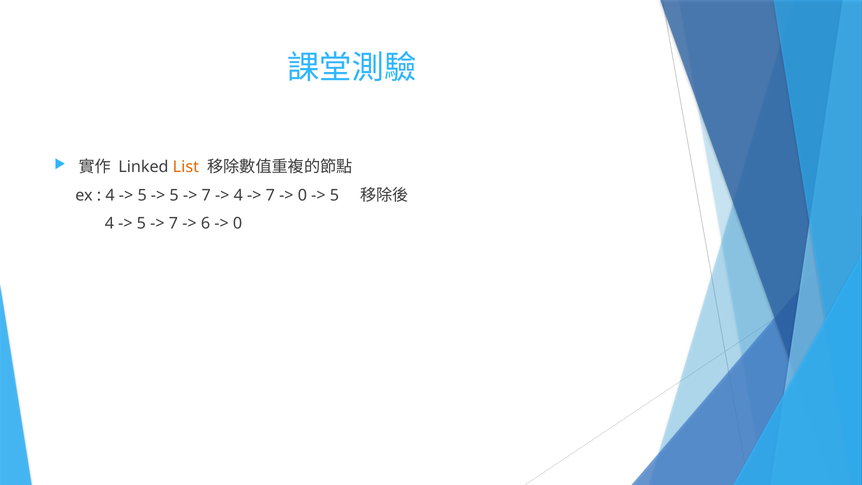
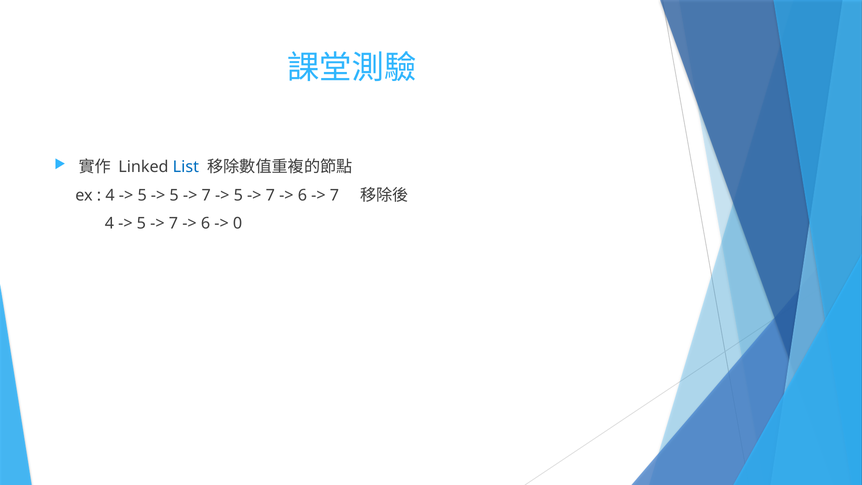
List colour: orange -> blue
4 at (238, 195): 4 -> 5
0 at (302, 195): 0 -> 6
5 at (334, 195): 5 -> 7
